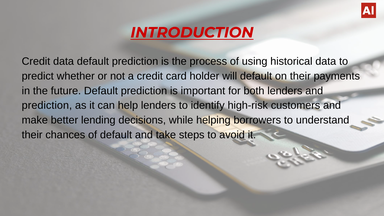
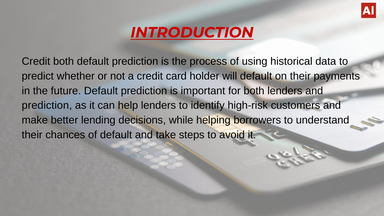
Credit data: data -> both
